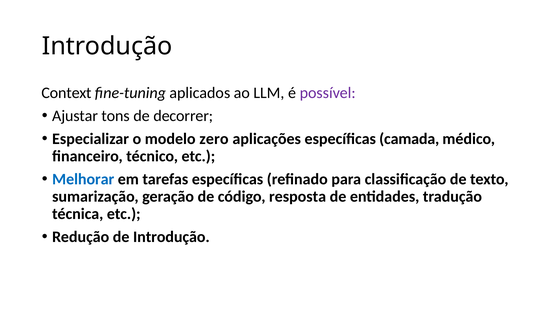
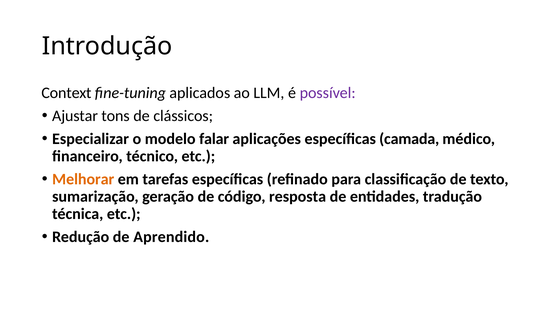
decorrer: decorrer -> clássicos
zero: zero -> falar
Melhorar colour: blue -> orange
de Introdução: Introdução -> Aprendido
